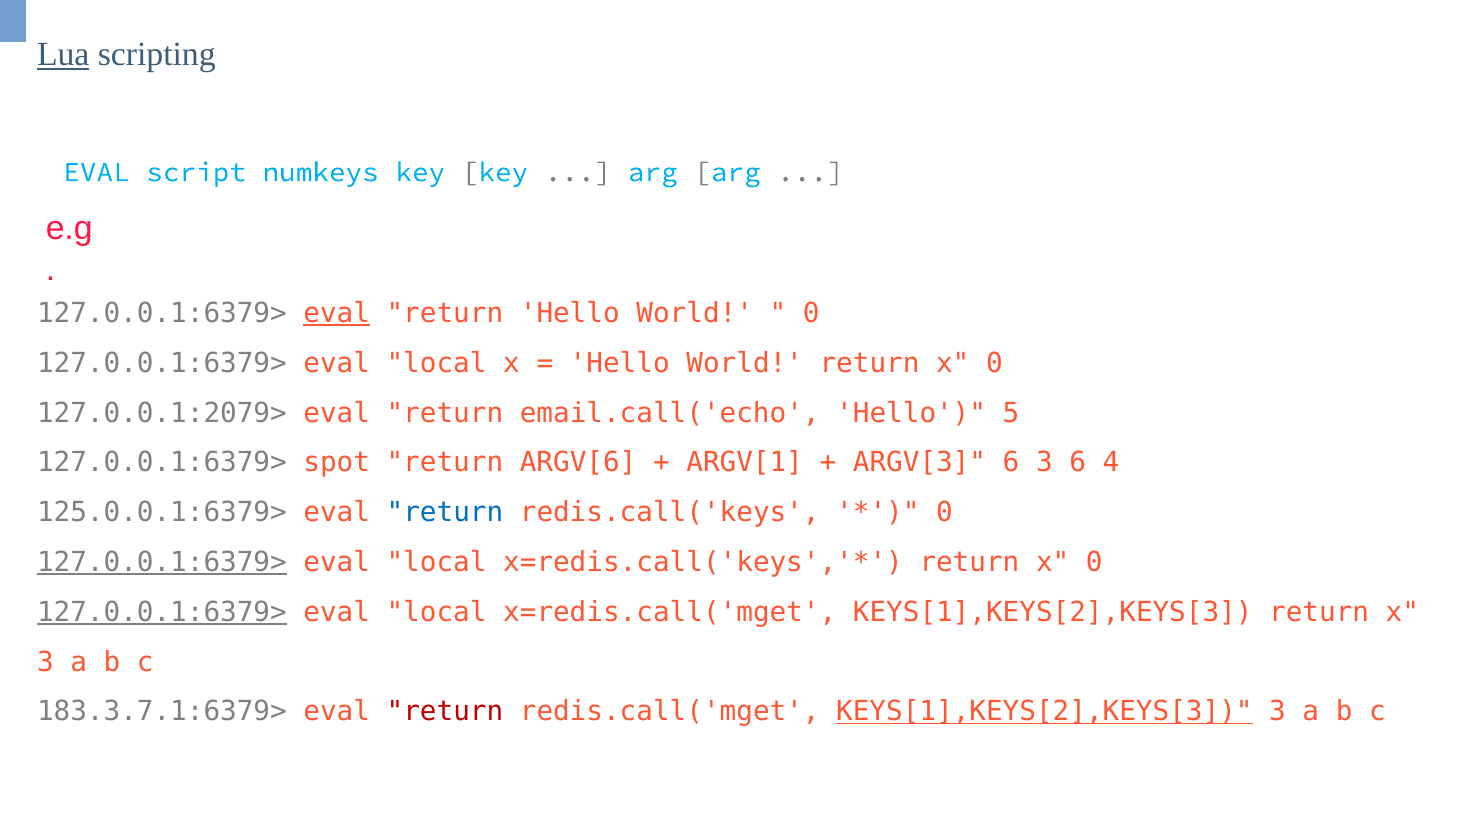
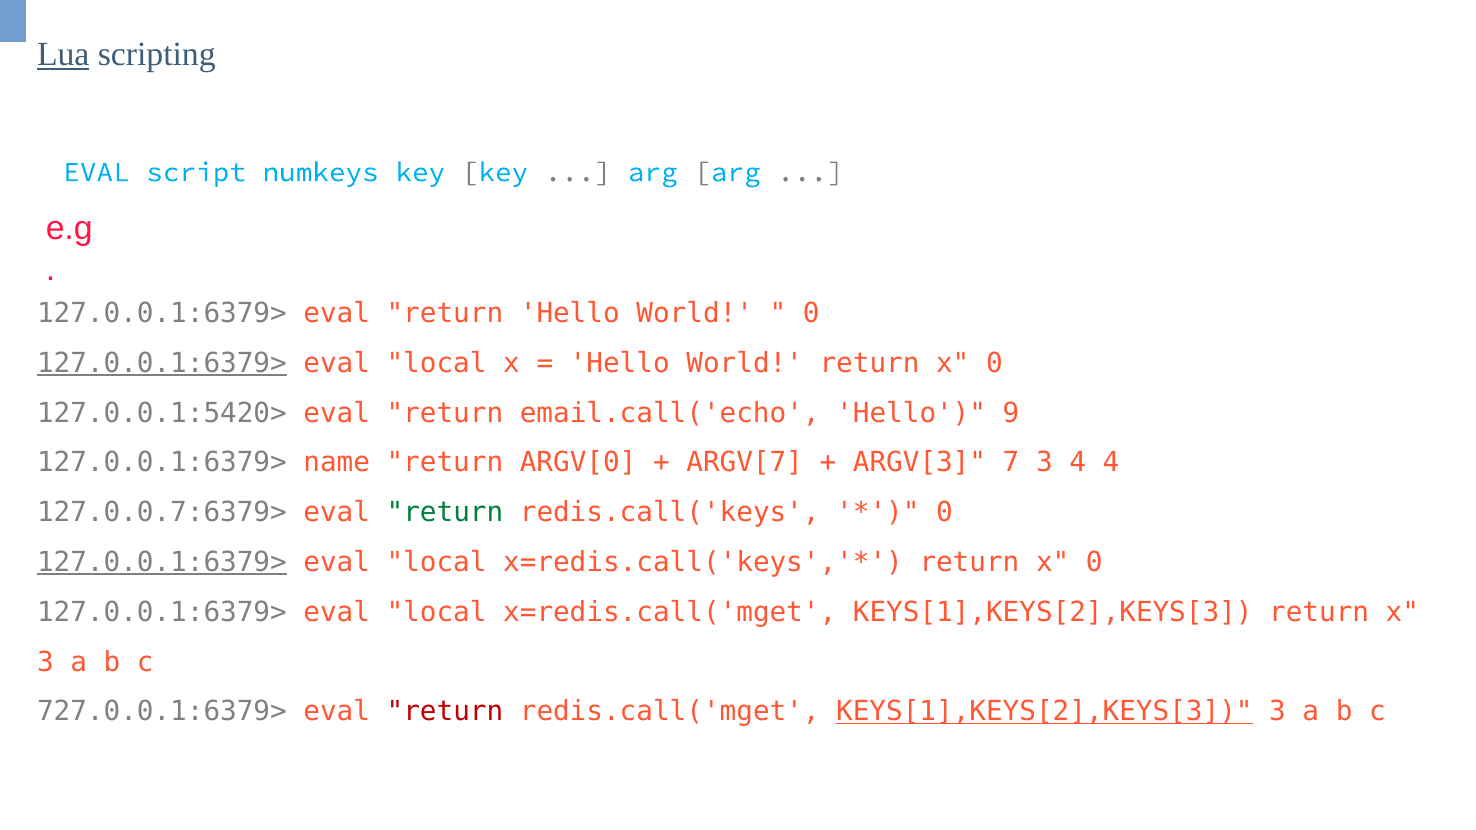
eval at (337, 313) underline: present -> none
127.0.0.1:6379> at (162, 363) underline: none -> present
127.0.0.1:2079>: 127.0.0.1:2079> -> 127.0.0.1:5420>
5: 5 -> 9
spot: spot -> name
ARGV[6: ARGV[6 -> ARGV[0
ARGV[1: ARGV[1 -> ARGV[7
ARGV[3 6: 6 -> 7
3 6: 6 -> 4
125.0.0.1:6379>: 125.0.0.1:6379> -> 127.0.0.7:6379>
return at (445, 513) colour: blue -> green
127.0.0.1:6379> at (162, 612) underline: present -> none
183.3.7.1:6379>: 183.3.7.1:6379> -> 727.0.0.1:6379>
